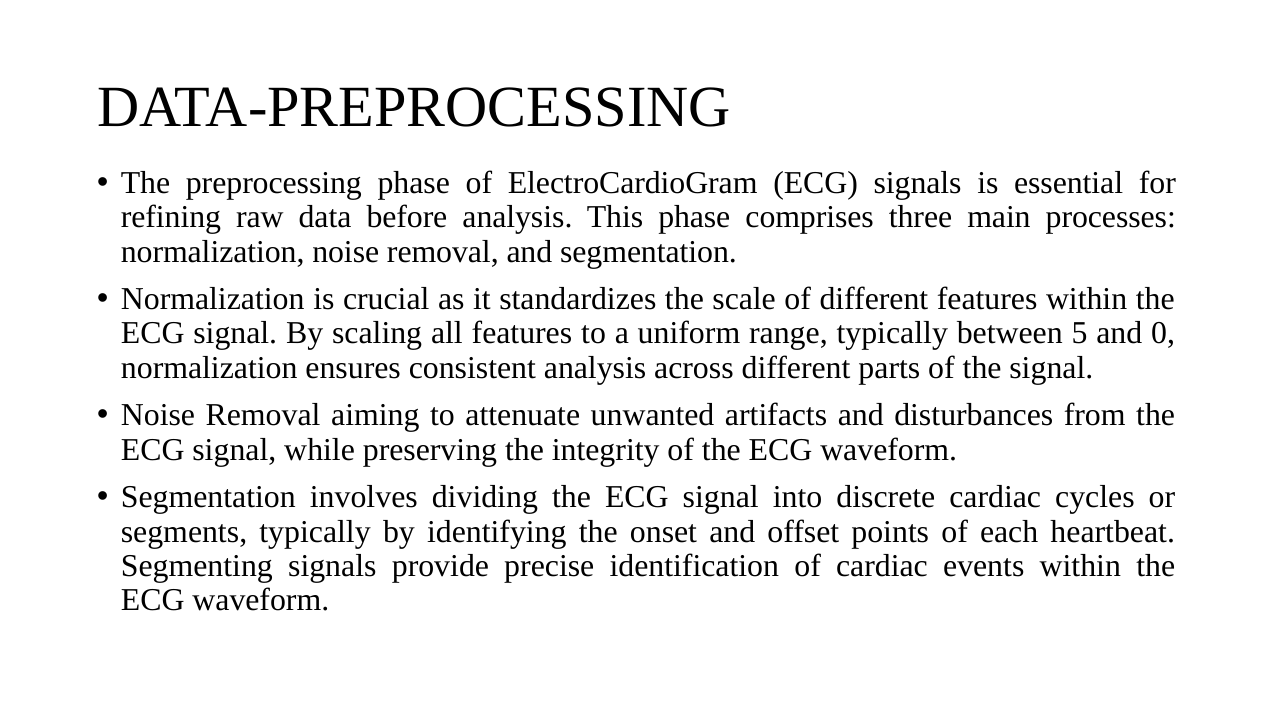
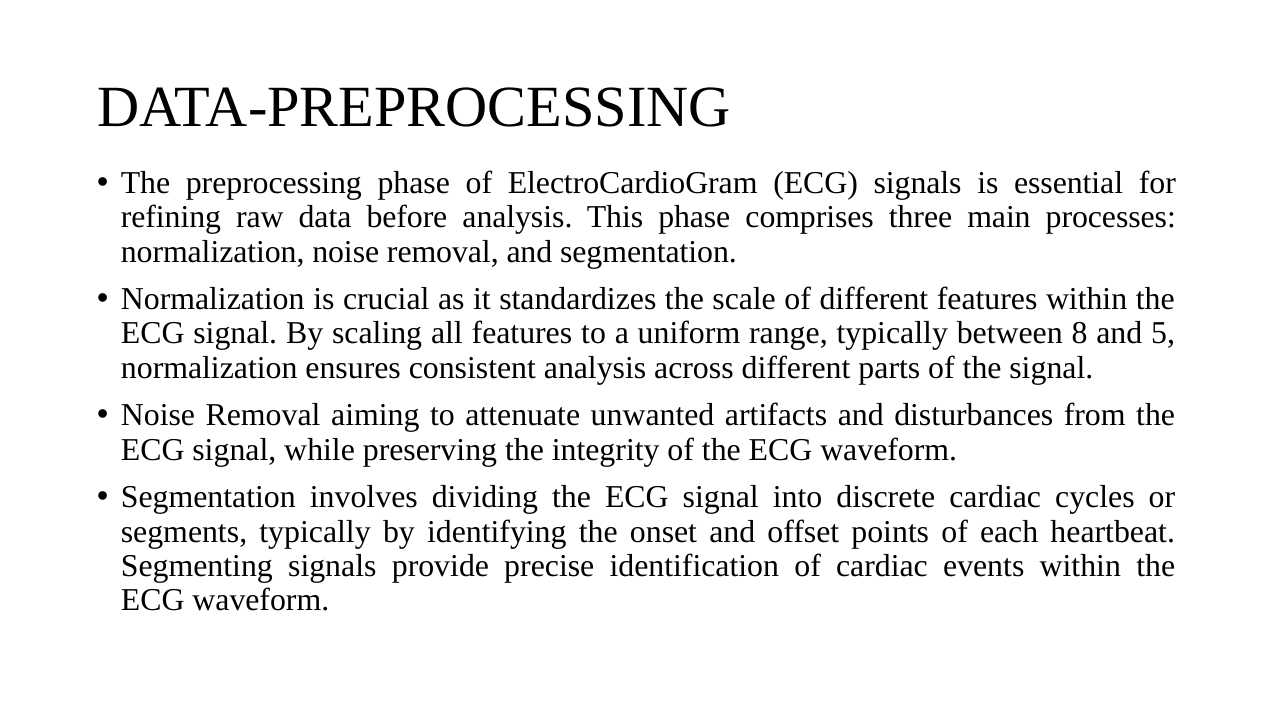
5: 5 -> 8
0: 0 -> 5
